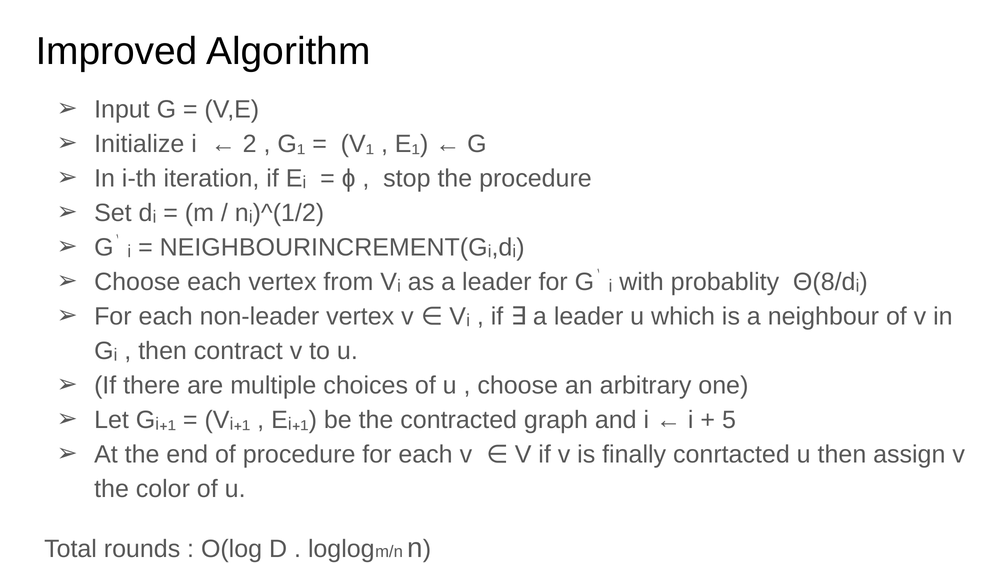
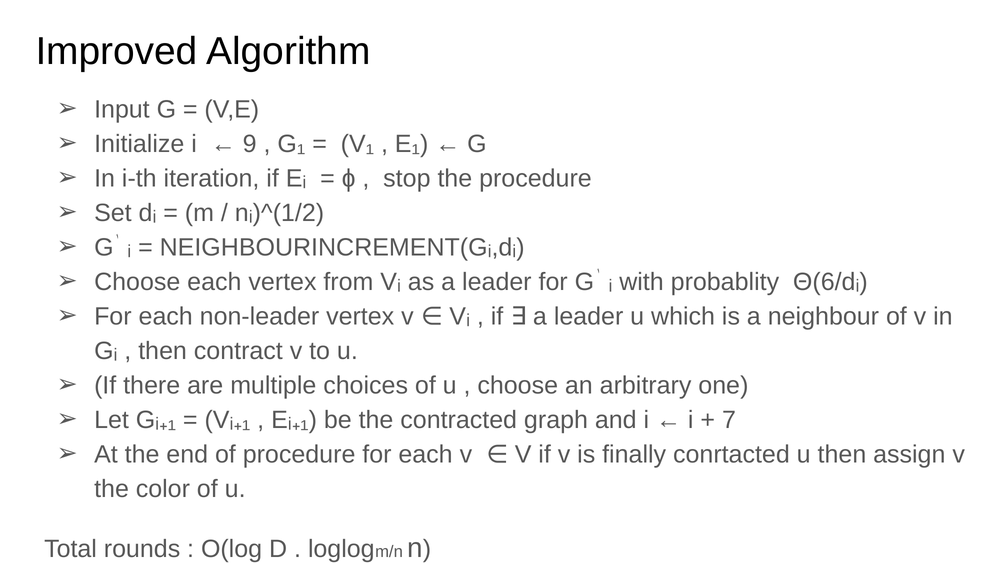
2: 2 -> 9
Θ(8/dᵢ: Θ(8/dᵢ -> Θ(6/dᵢ
5: 5 -> 7
